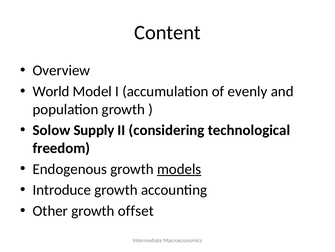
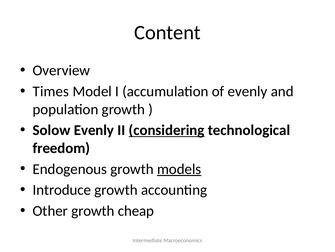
World: World -> Times
Solow Supply: Supply -> Evenly
considering underline: none -> present
offset: offset -> cheap
